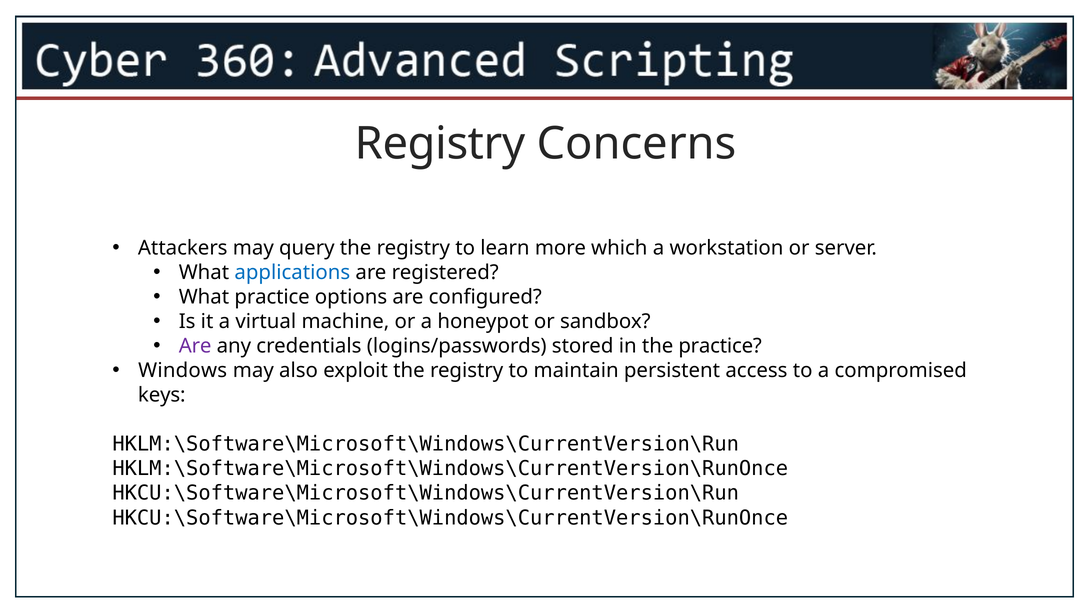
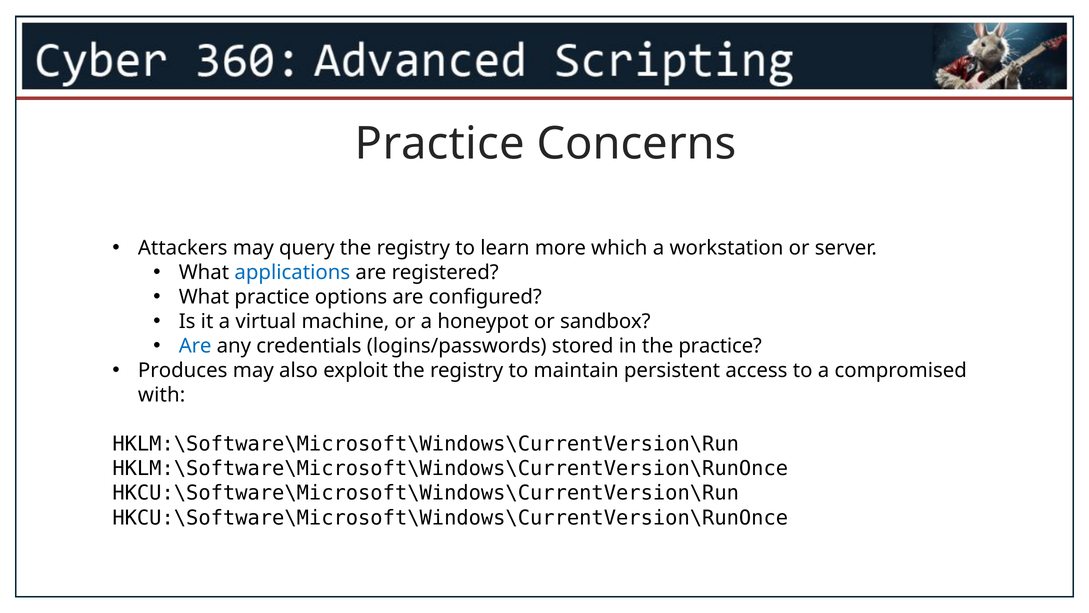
Registry at (440, 144): Registry -> Practice
Are at (195, 346) colour: purple -> blue
Windows: Windows -> Produces
keys: keys -> with
